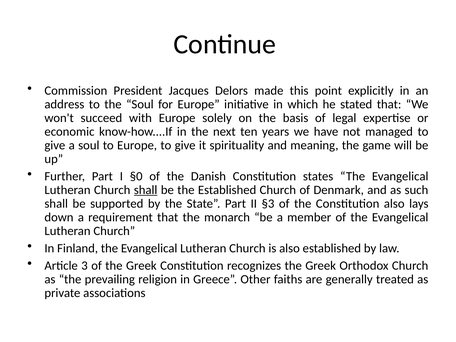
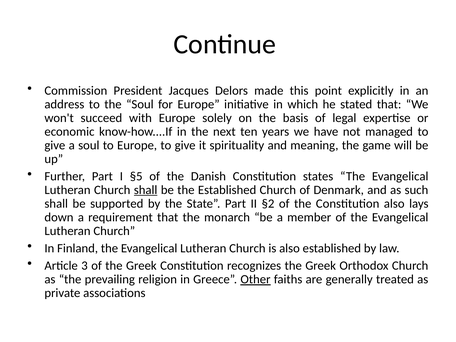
§0: §0 -> §5
§3: §3 -> §2
Other underline: none -> present
